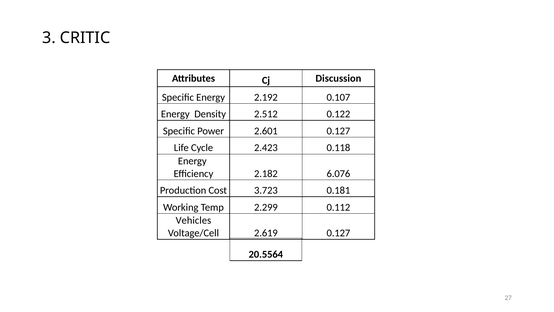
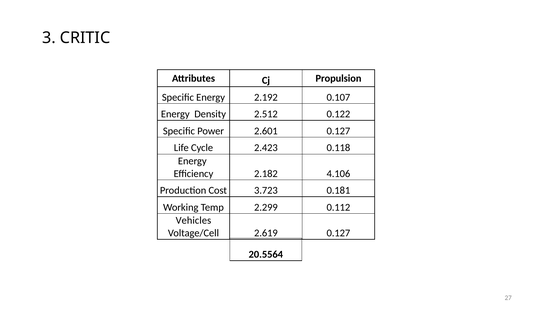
Discussion: Discussion -> Propulsion
6.076: 6.076 -> 4.106
